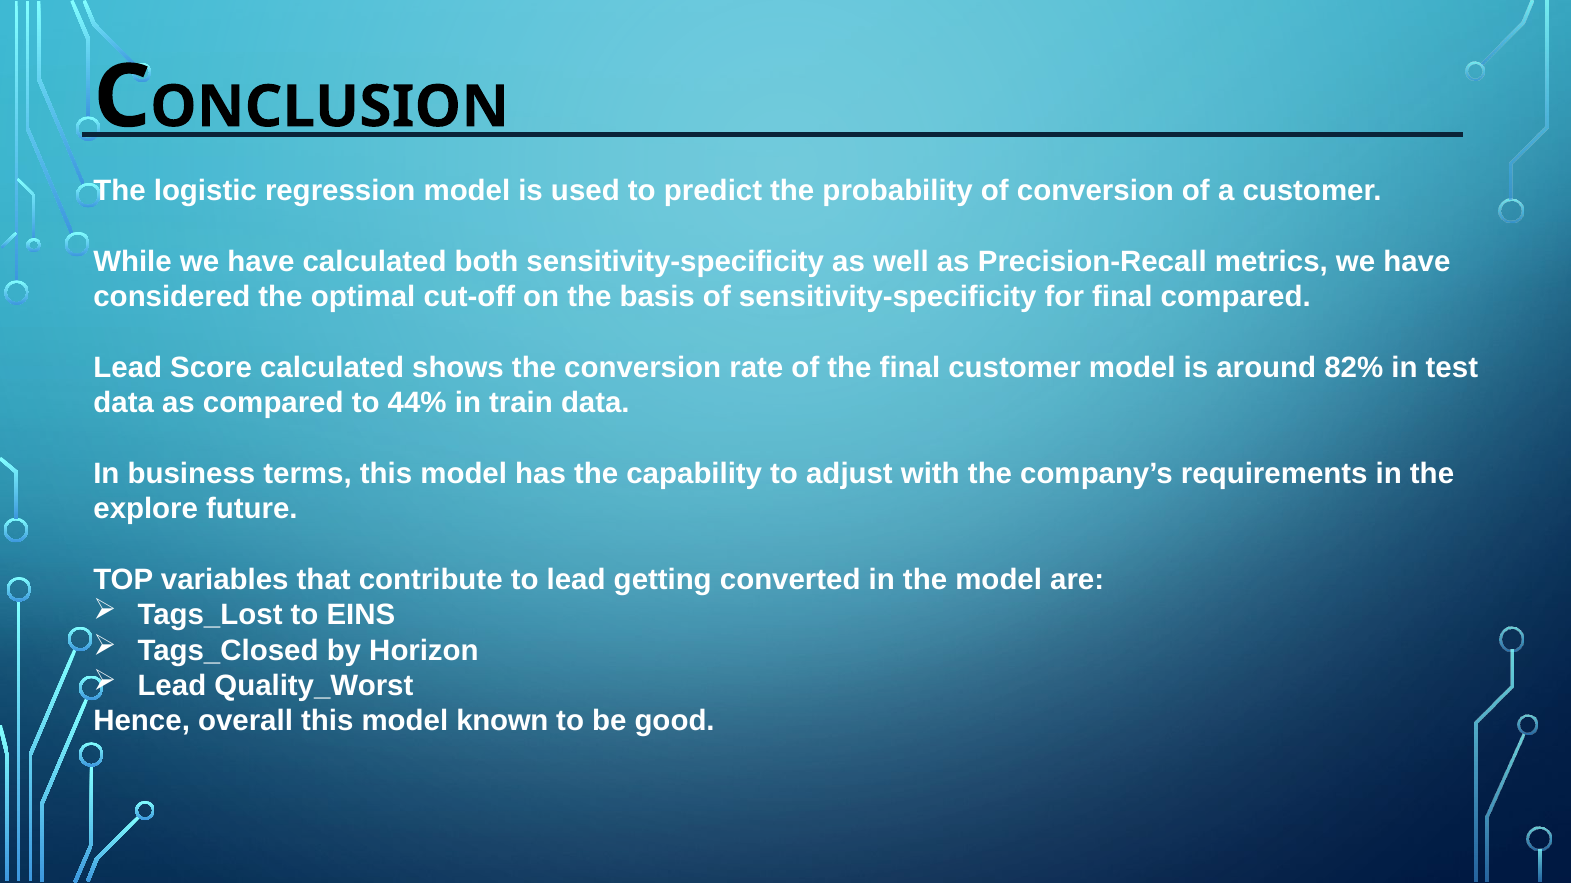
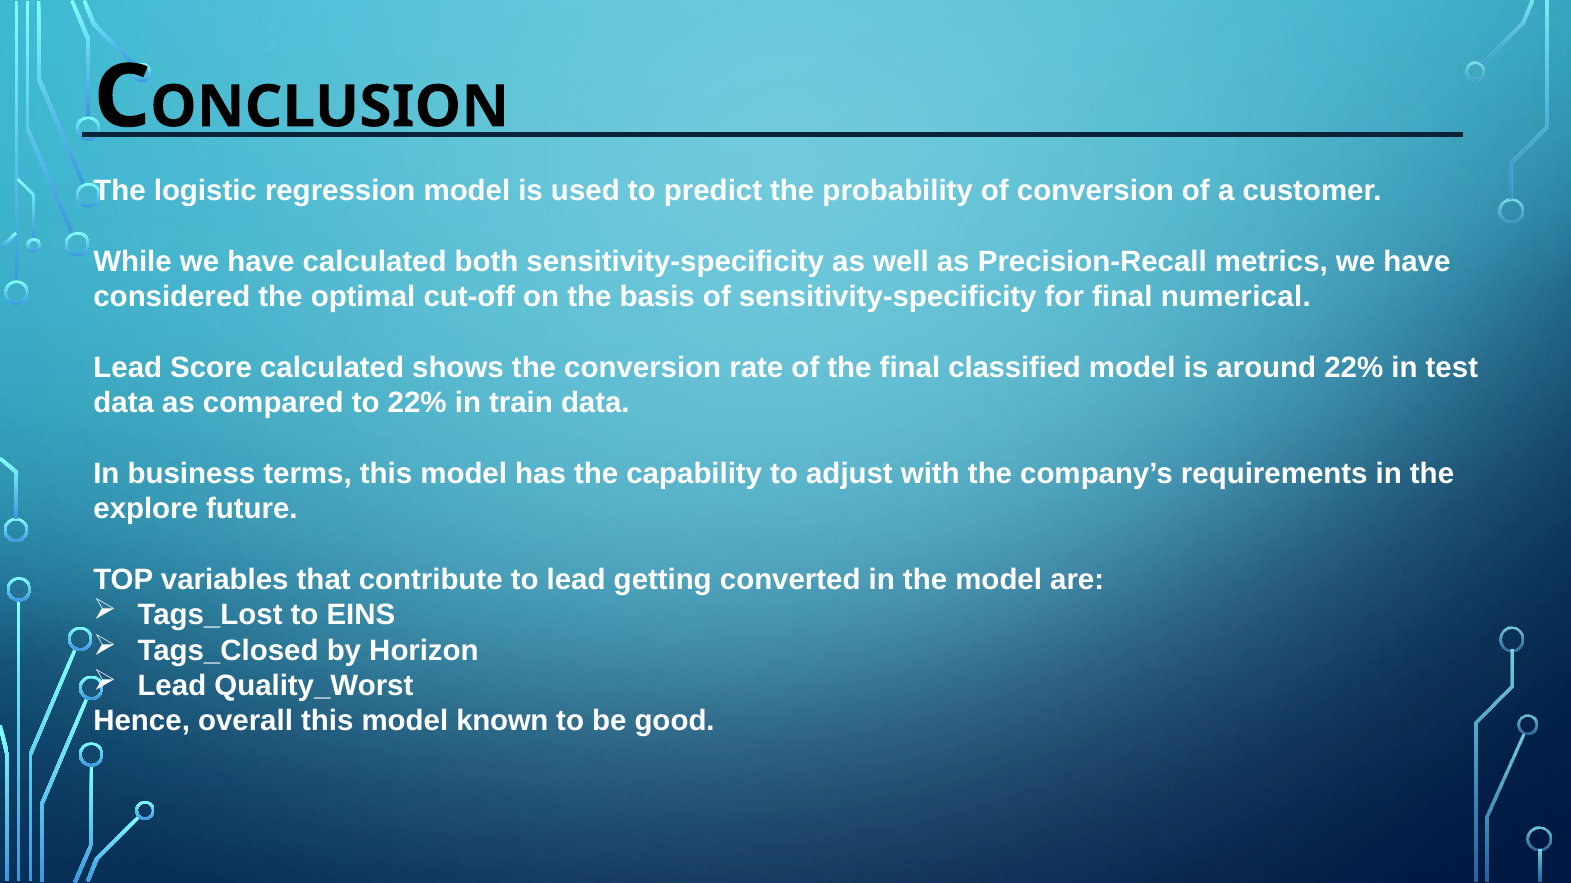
final compared: compared -> numerical
final customer: customer -> classified
around 82%: 82% -> 22%
to 44%: 44% -> 22%
